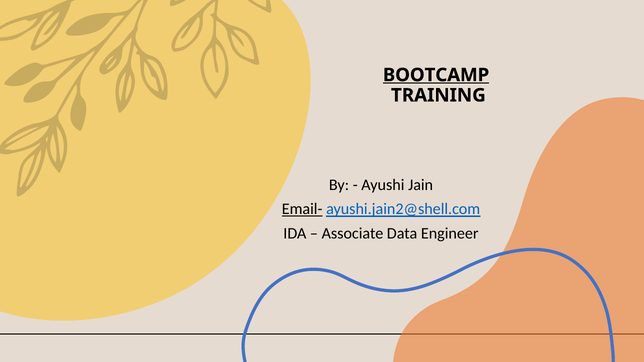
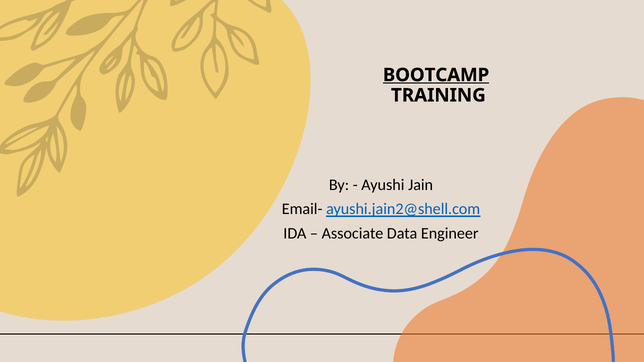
Email- underline: present -> none
